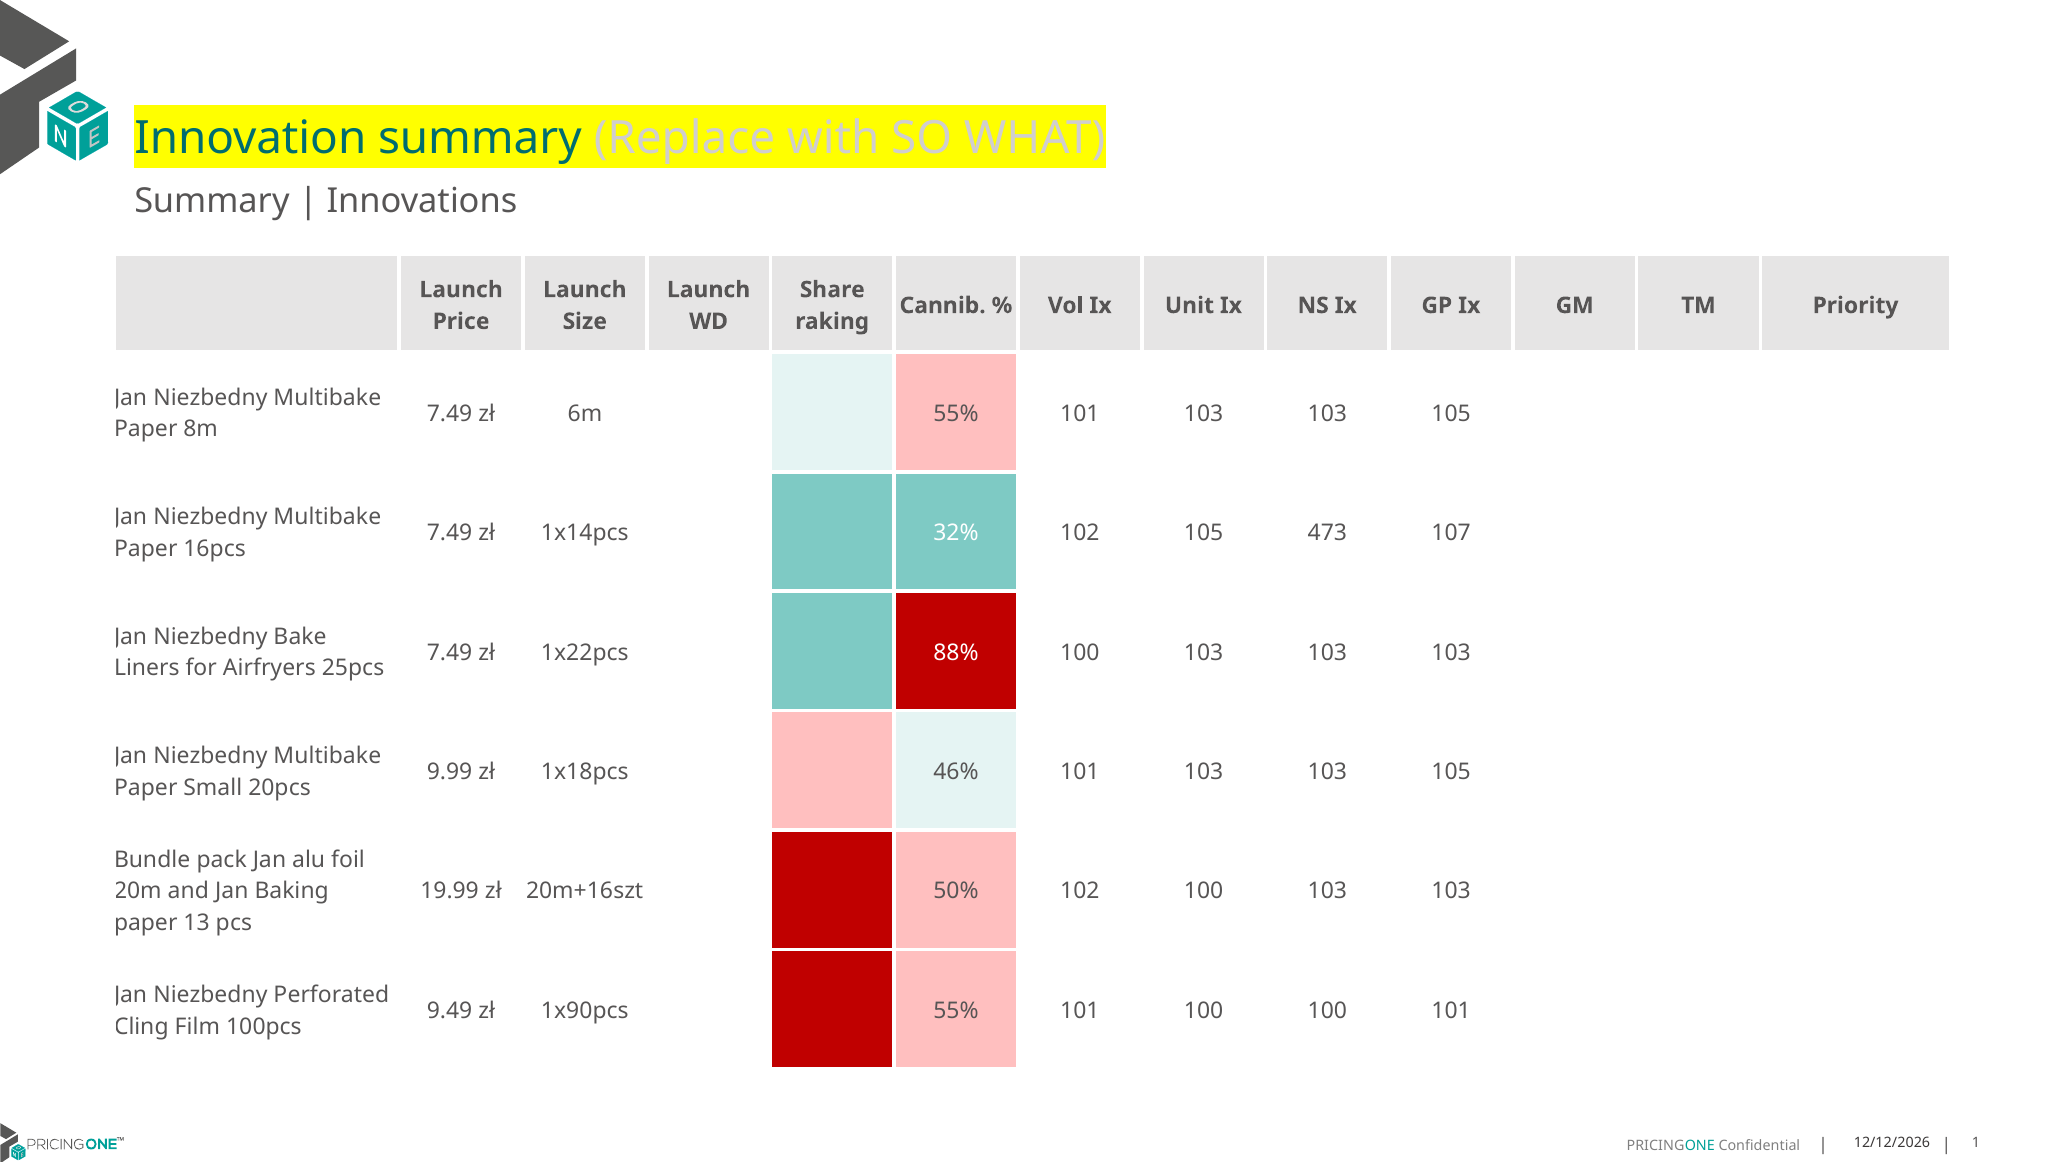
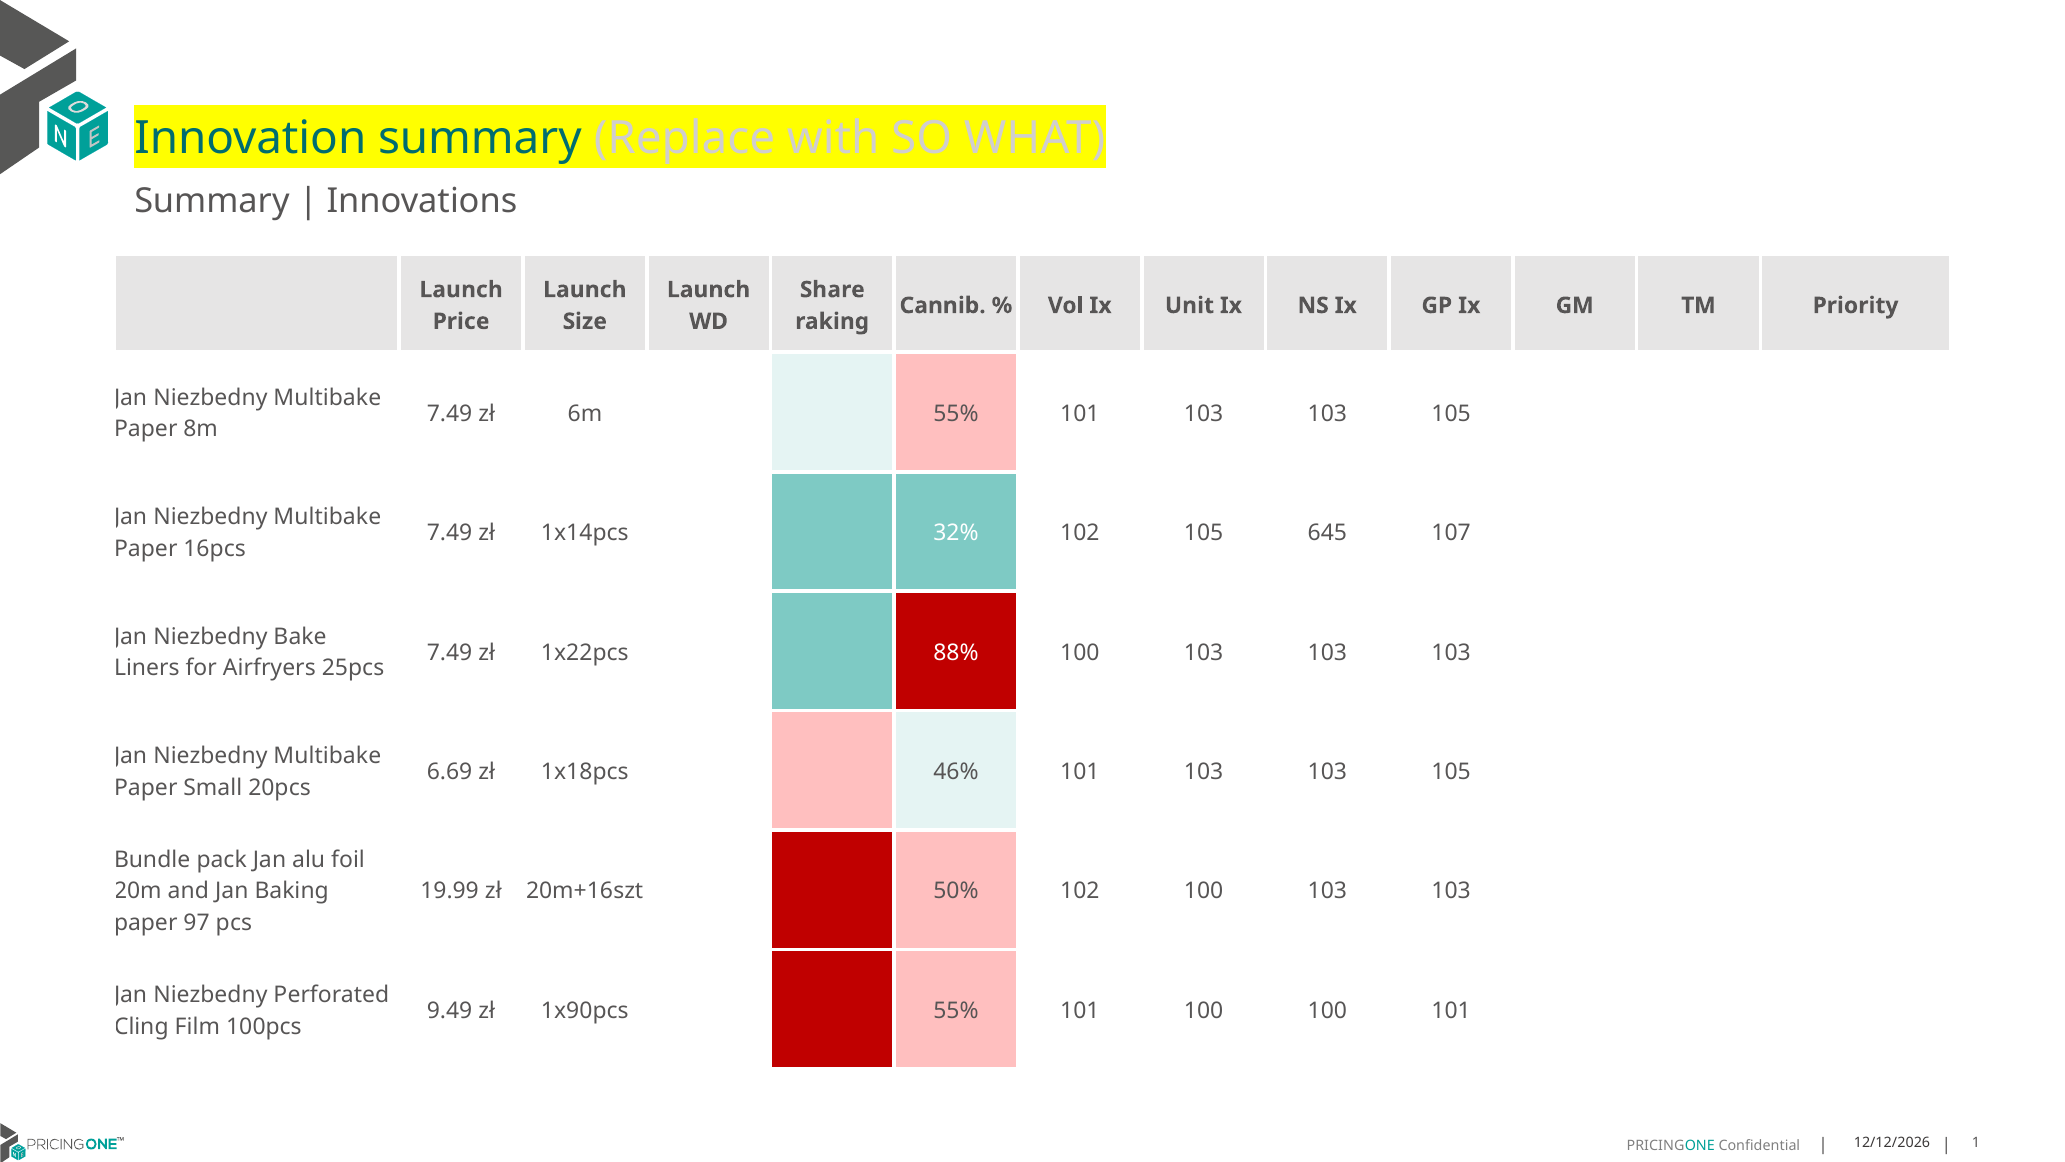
473: 473 -> 645
9.99: 9.99 -> 6.69
13: 13 -> 97
